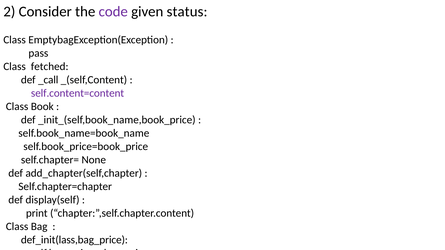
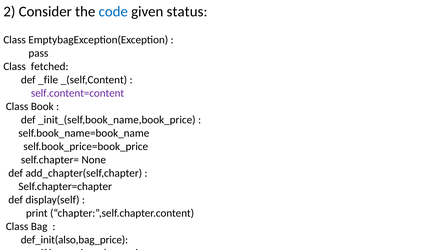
code colour: purple -> blue
_call: _call -> _file
def_init(lass,bag_price: def_init(lass,bag_price -> def_init(also,bag_price
